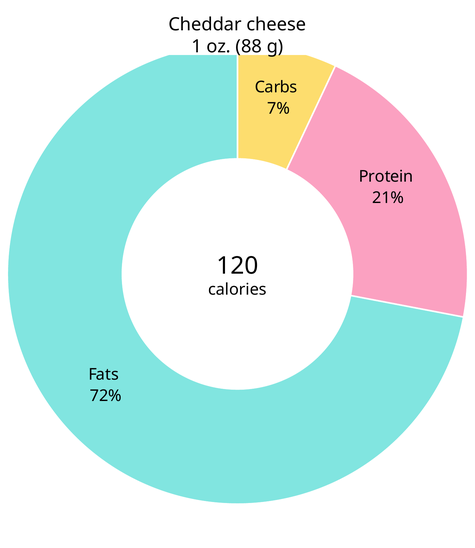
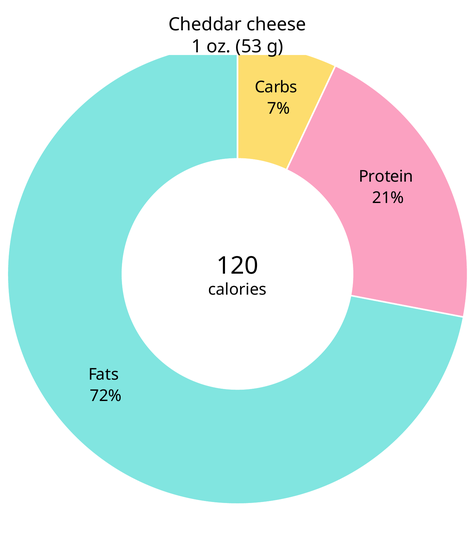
88: 88 -> 53
